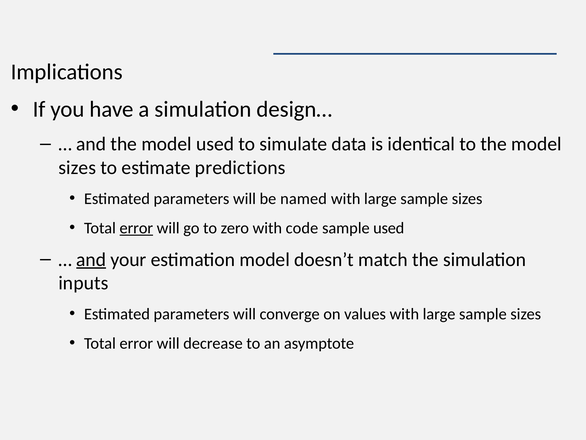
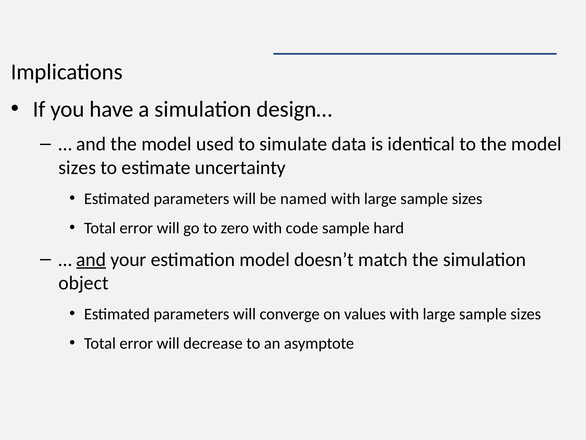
predictions: predictions -> uncertainty
error at (136, 228) underline: present -> none
sample used: used -> hard
inputs: inputs -> object
